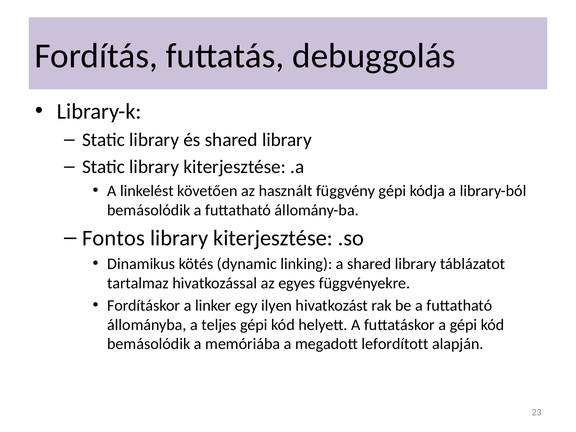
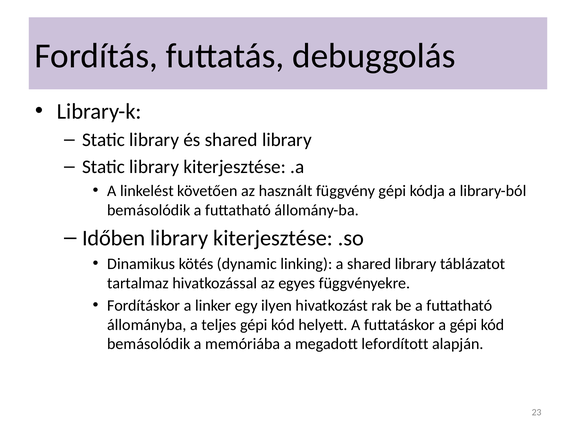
Fontos: Fontos -> Időben
